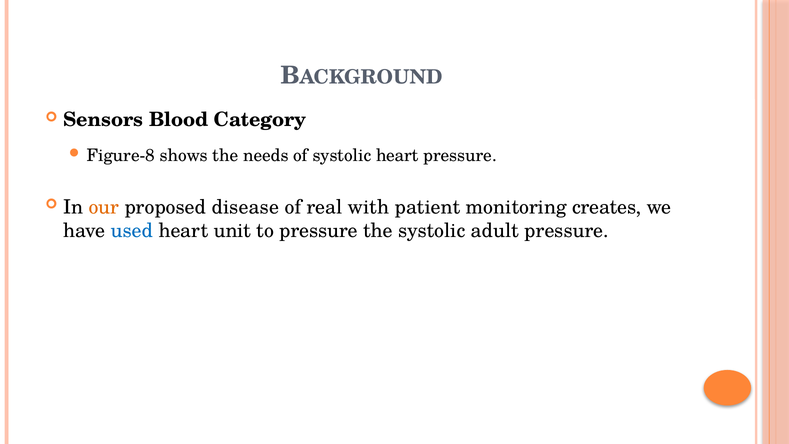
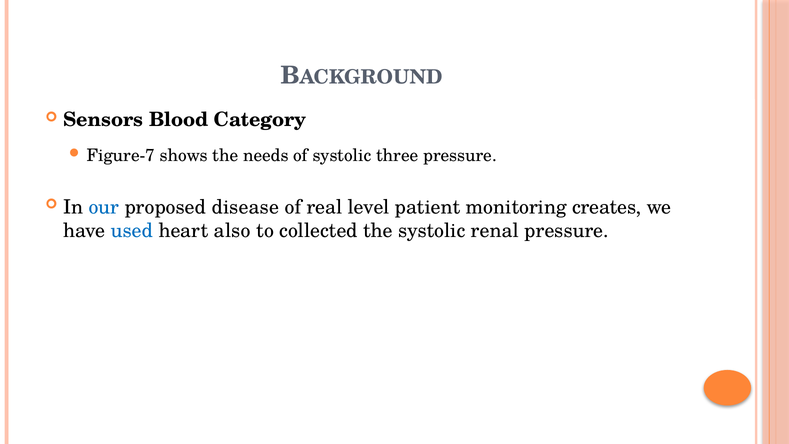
Figure-8: Figure-8 -> Figure-7
systolic heart: heart -> three
our colour: orange -> blue
with: with -> level
unit: unit -> also
to pressure: pressure -> collected
adult: adult -> renal
